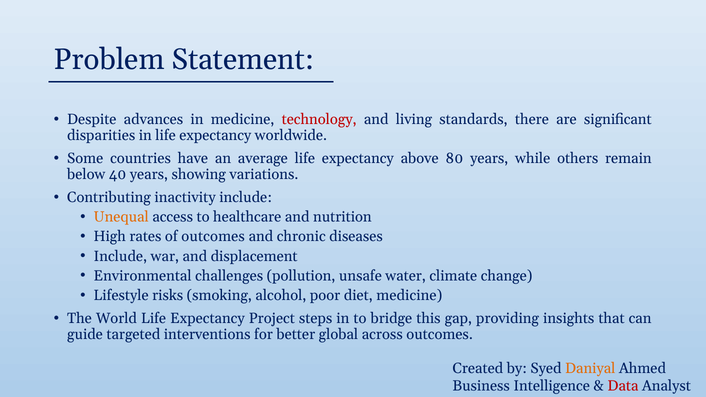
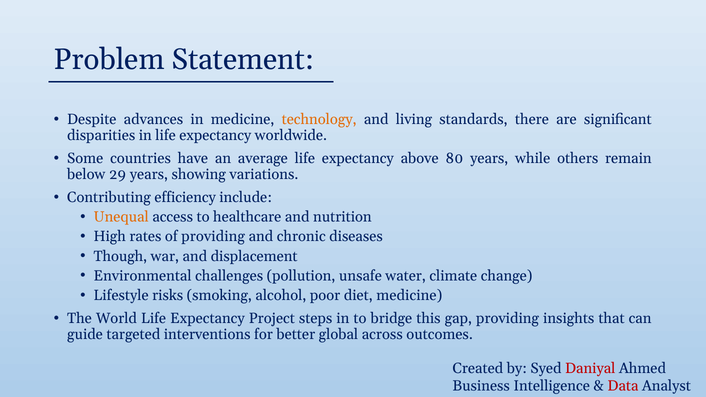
technology colour: red -> orange
40: 40 -> 29
inactivity: inactivity -> efficiency
of outcomes: outcomes -> providing
Include at (120, 256): Include -> Though
Daniyal colour: orange -> red
